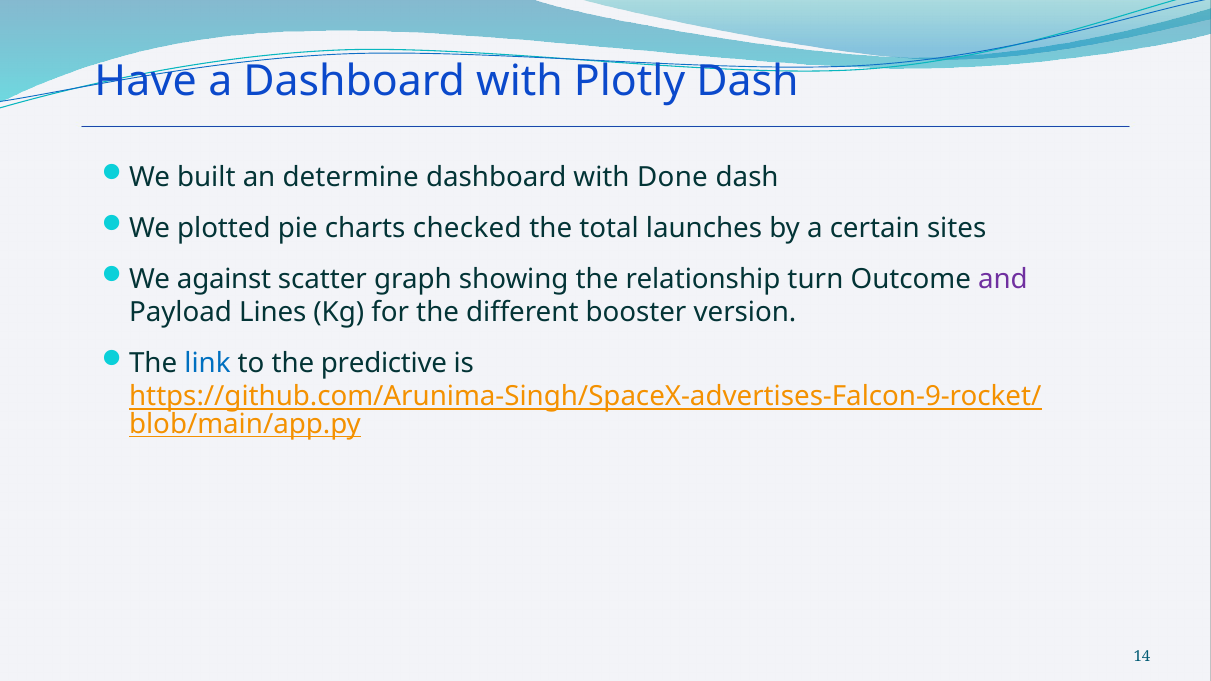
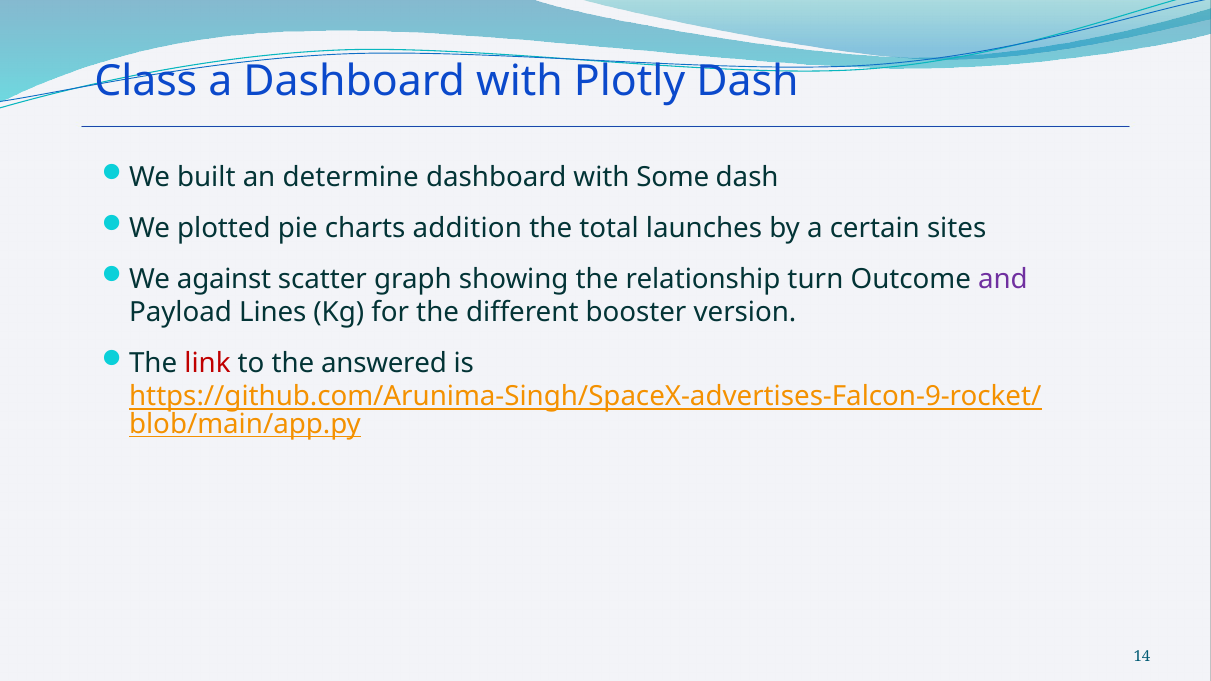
Have: Have -> Class
Done: Done -> Some
checked: checked -> addition
link colour: blue -> red
predictive: predictive -> answered
